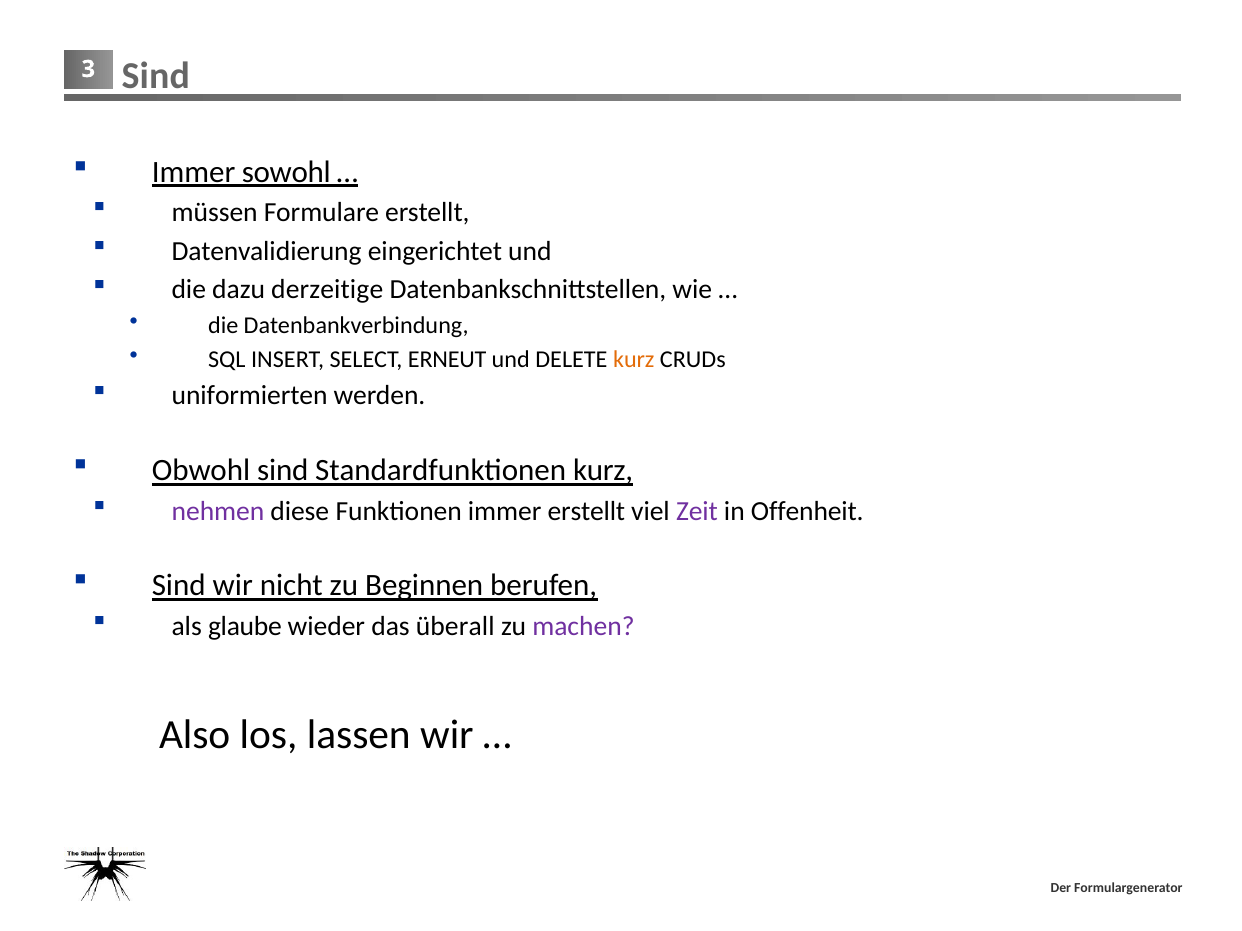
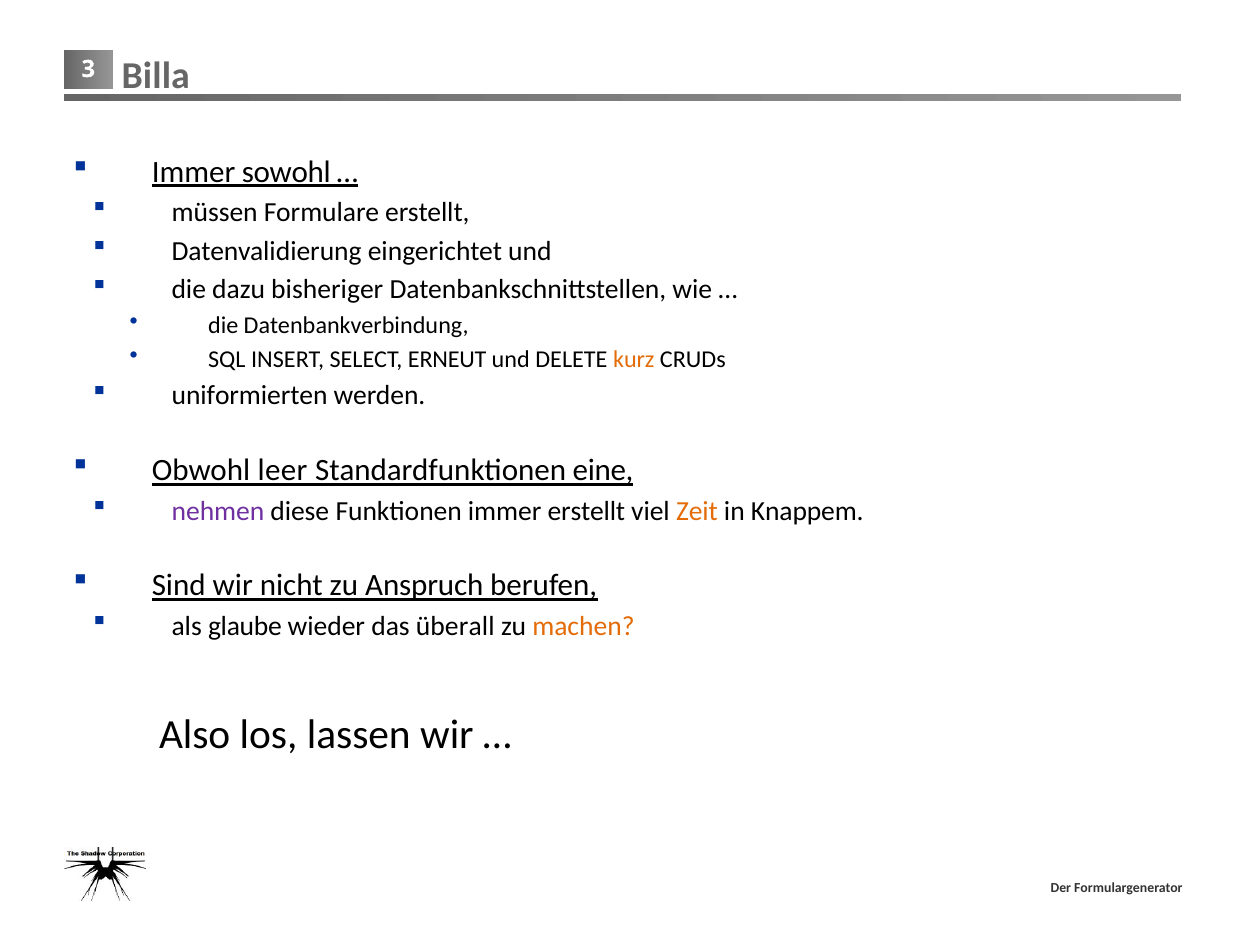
Sind at (156, 76): Sind -> Billa
derzeitige: derzeitige -> bisheriger
Obwohl sind: sind -> leer
Standardfunktionen kurz: kurz -> eine
Zeit colour: purple -> orange
Offenheit: Offenheit -> Knappem
Beginnen: Beginnen -> Anspruch
machen colour: purple -> orange
